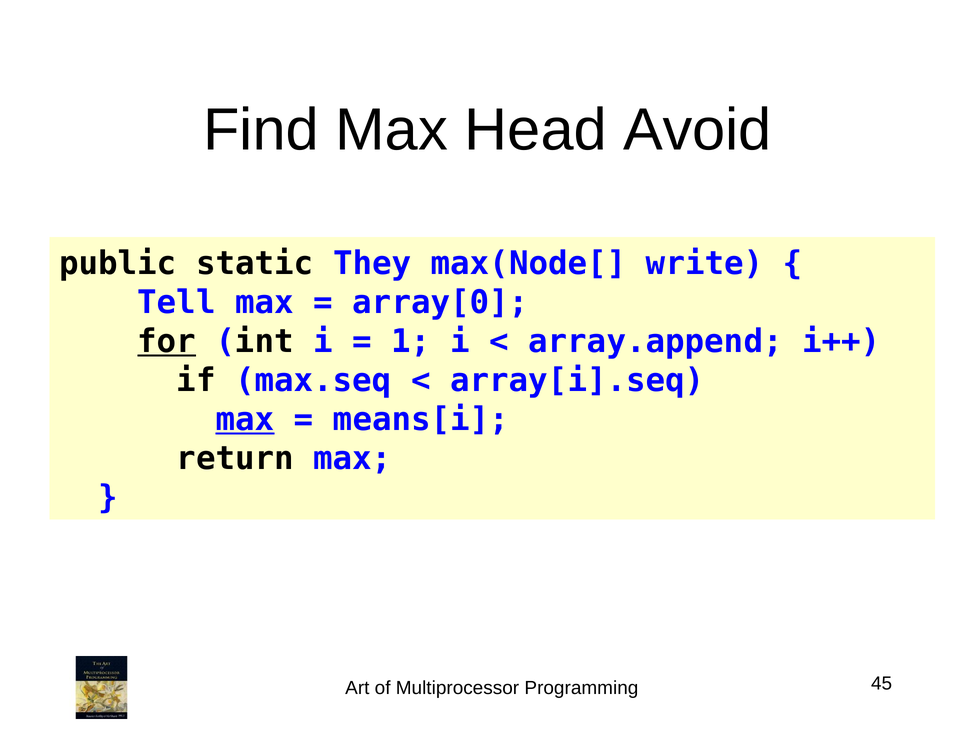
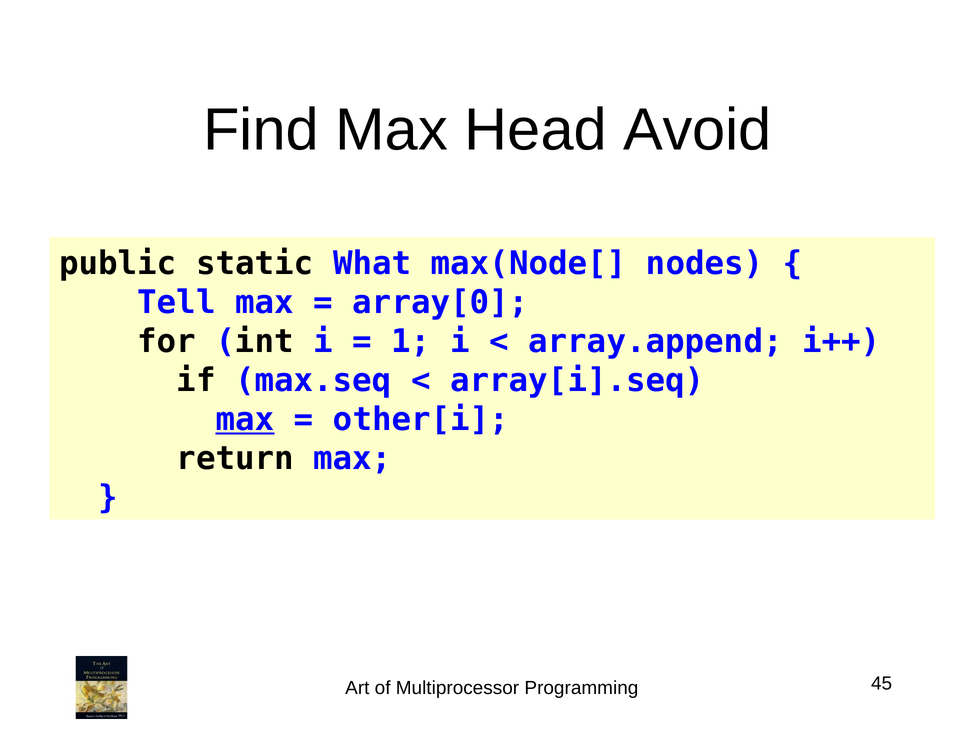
They: They -> What
write: write -> nodes
for underline: present -> none
means[i: means[i -> other[i
